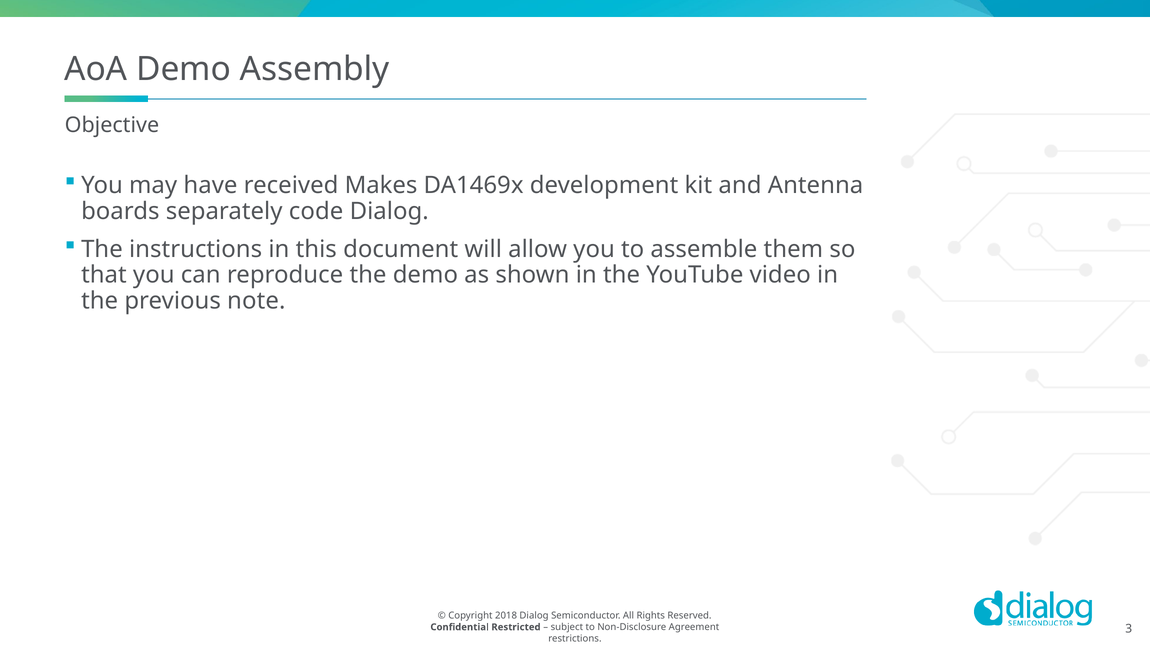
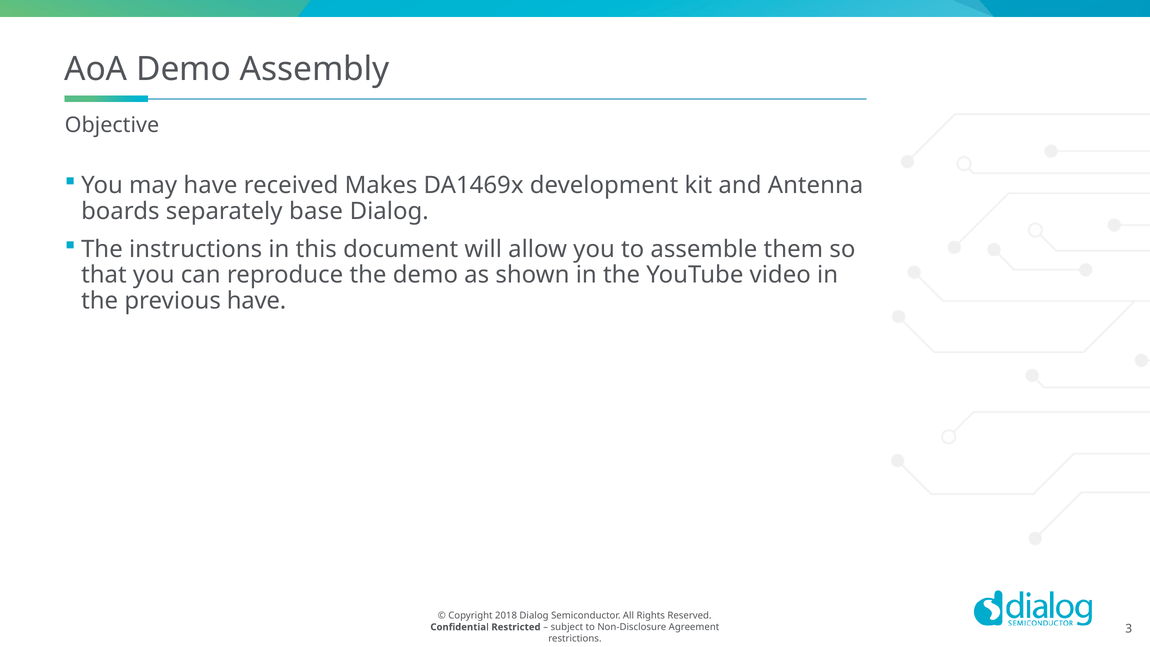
code: code -> base
previous note: note -> have
